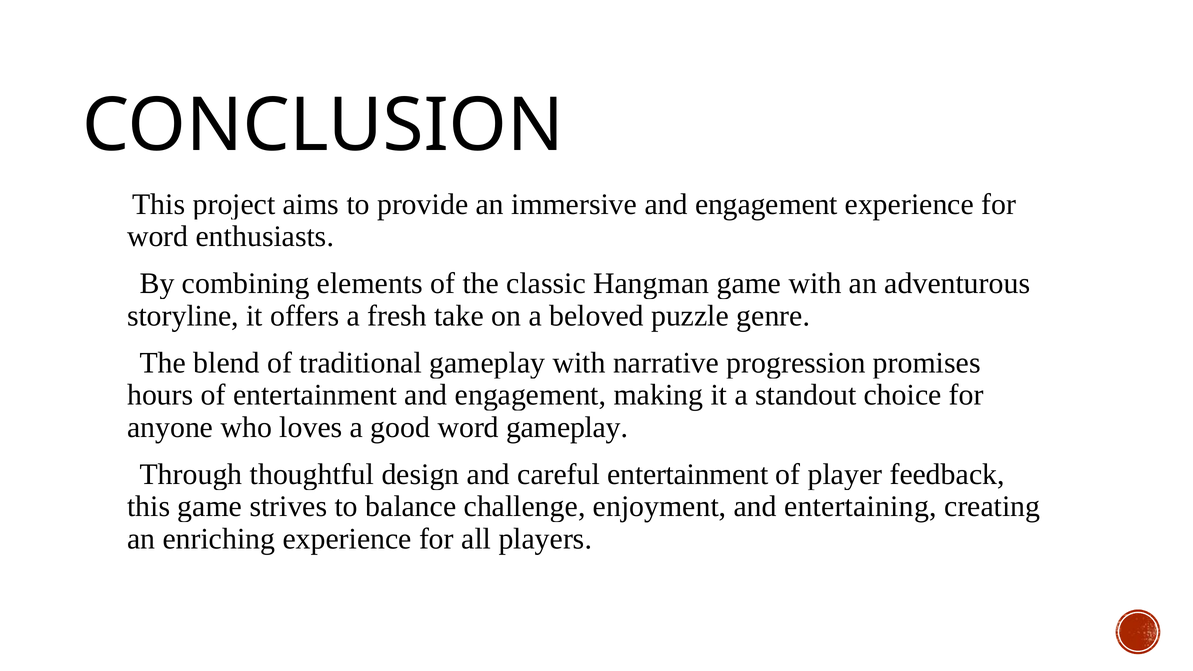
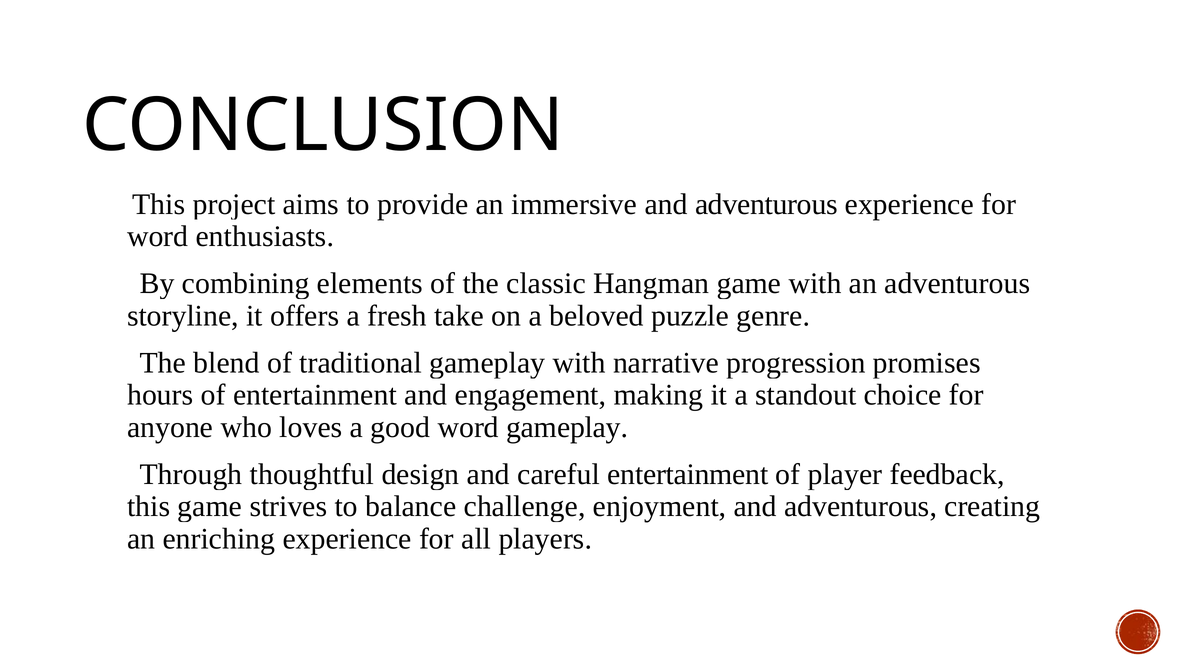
immersive and engagement: engagement -> adventurous
enjoyment and entertaining: entertaining -> adventurous
